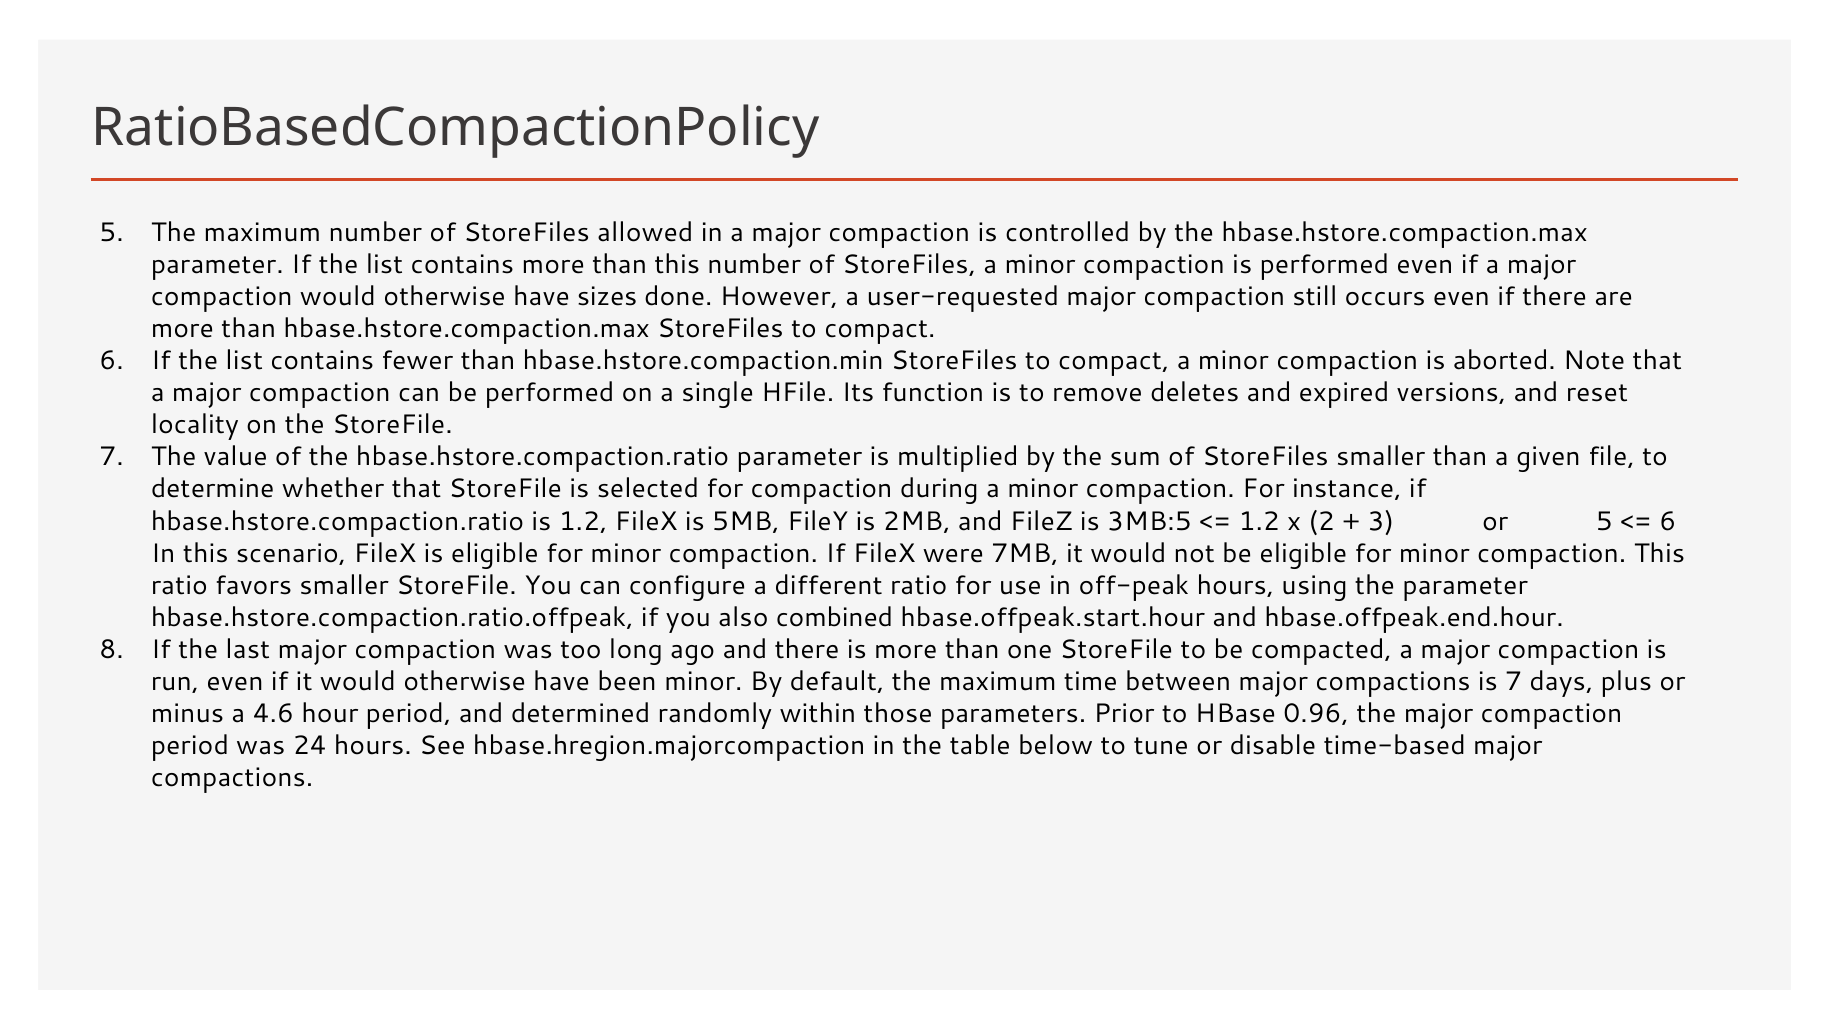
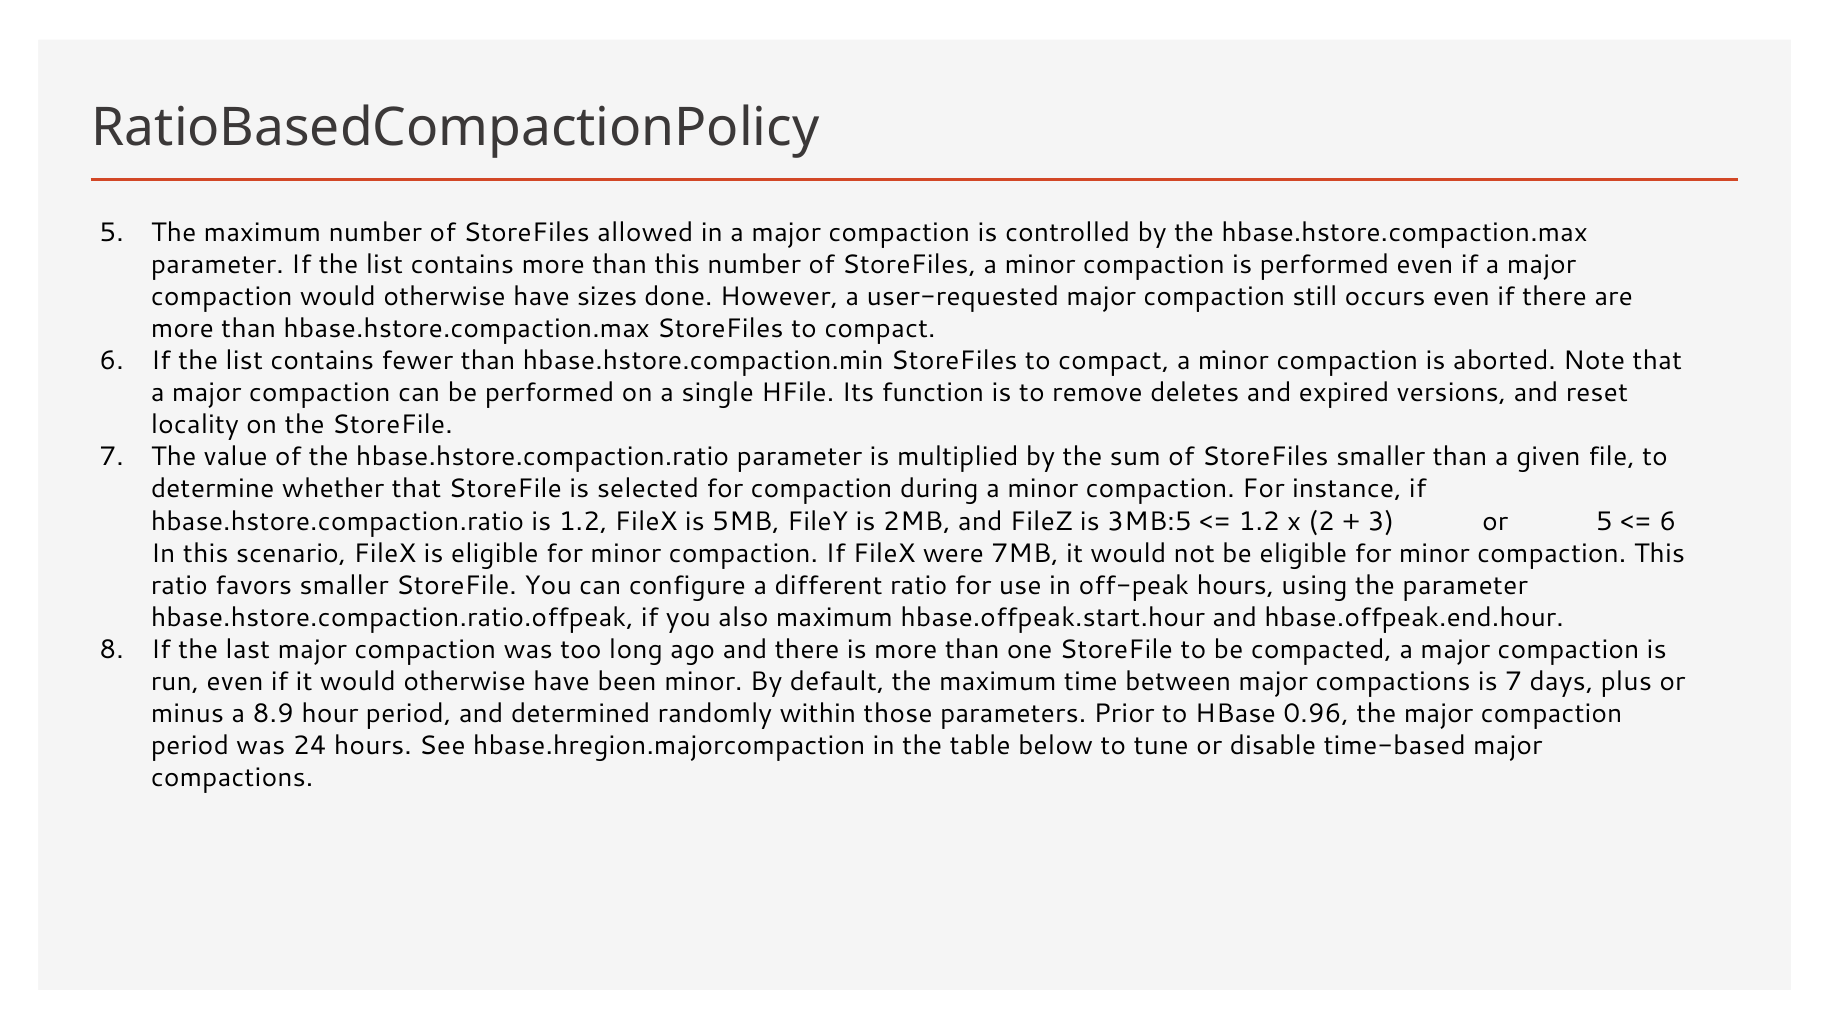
also combined: combined -> maximum
4.6: 4.6 -> 8.9
